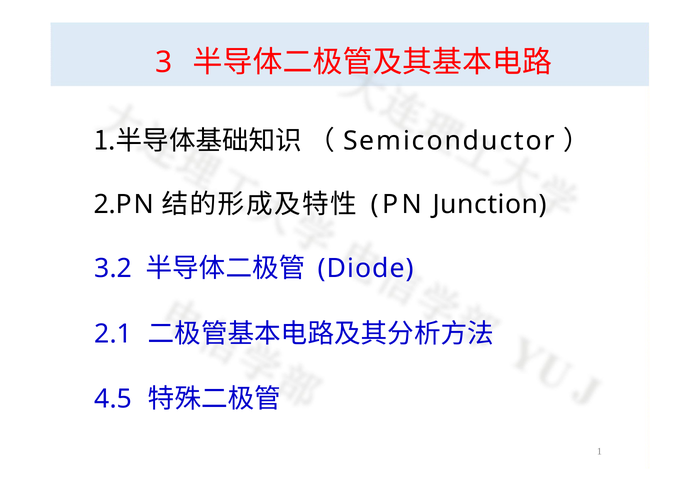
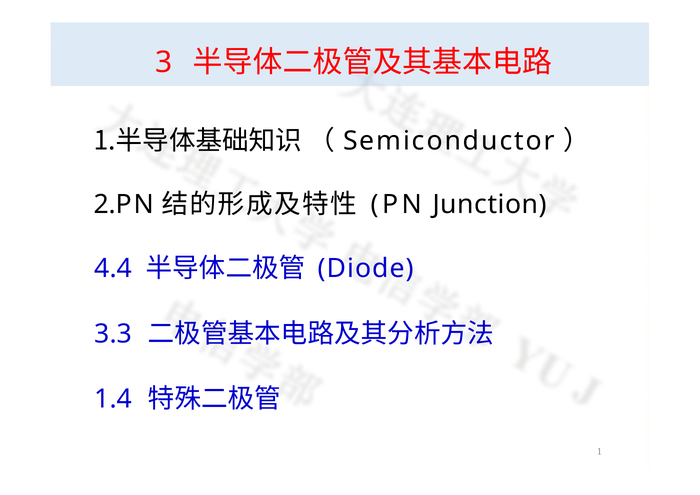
3.2: 3.2 -> 4.4
2.1: 2.1 -> 3.3
4.5: 4.5 -> 1.4
